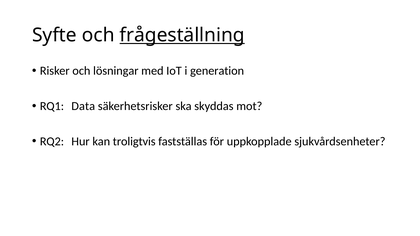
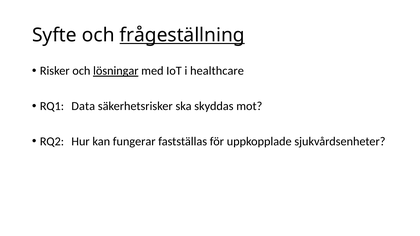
lösningar underline: none -> present
generation: generation -> healthcare
troligtvis: troligtvis -> fungerar
